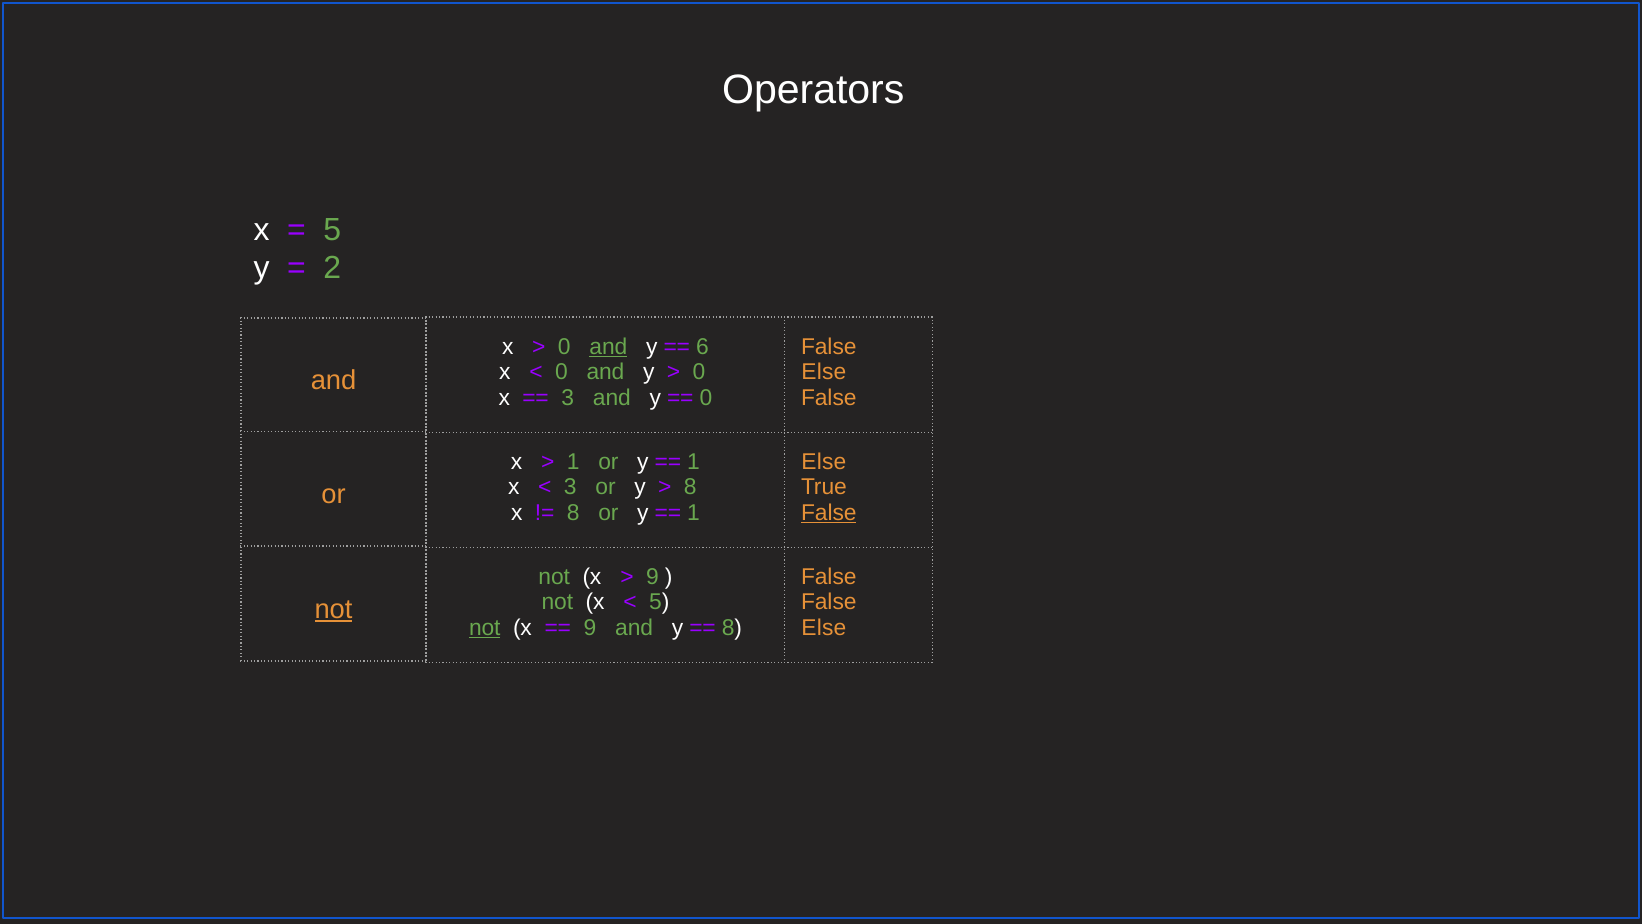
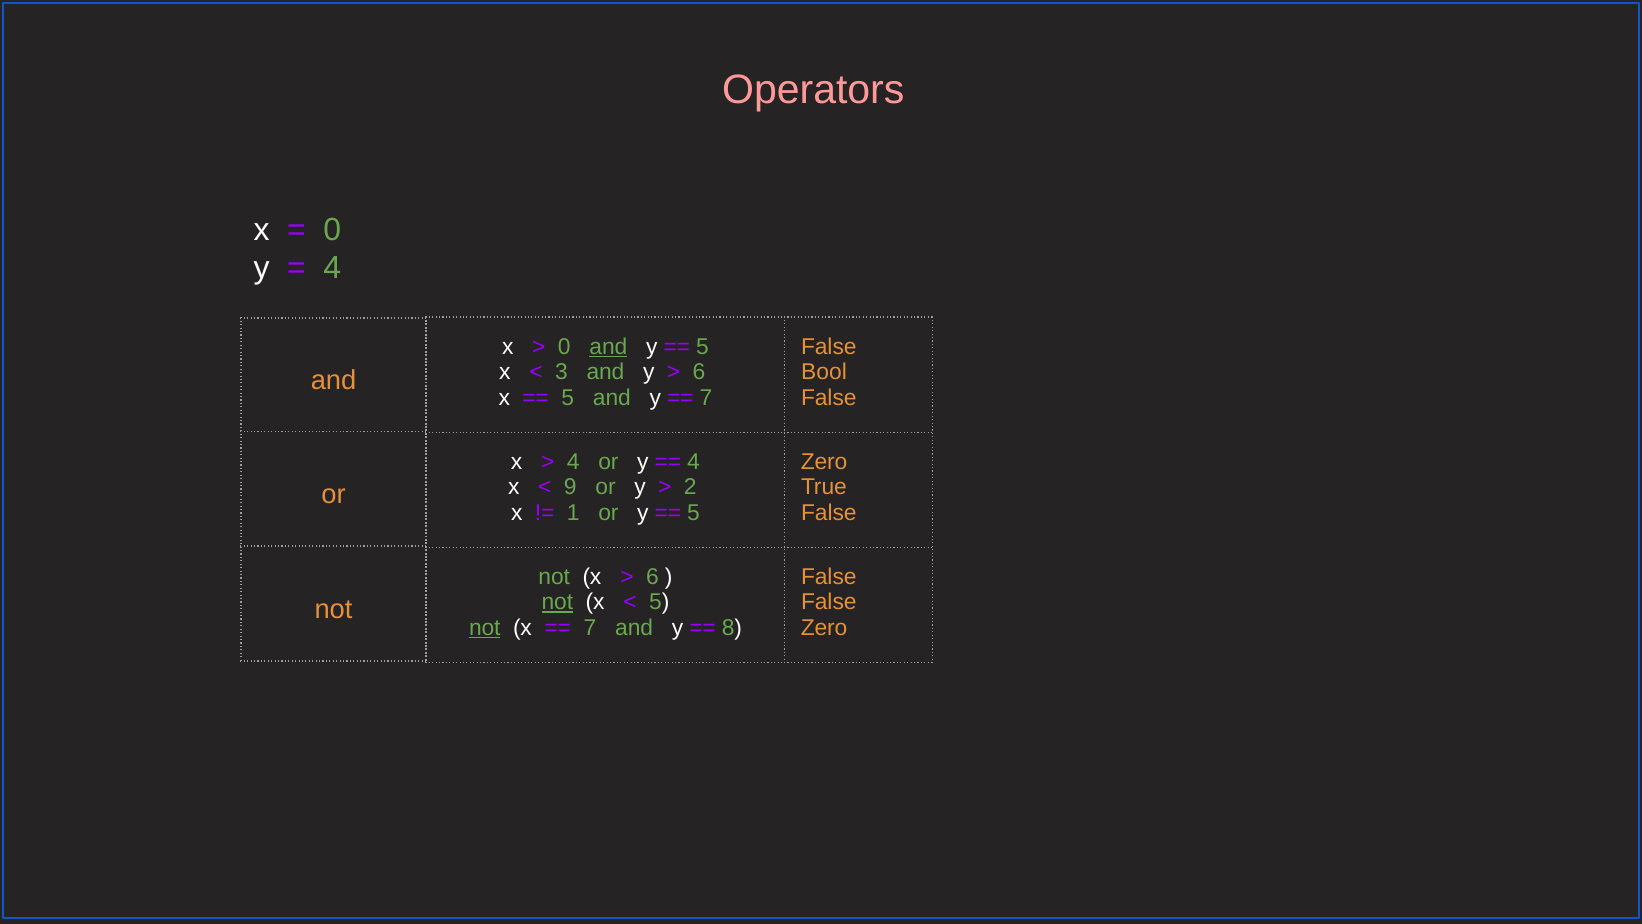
Operators colour: white -> pink
5 at (332, 230): 5 -> 0
2 at (332, 268): 2 -> 4
6 at (702, 346): 6 -> 5
0 at (561, 372): 0 -> 3
0 at (699, 372): 0 -> 6
Else at (824, 372): Else -> Bool
3 at (568, 397): 3 -> 5
0 at (706, 397): 0 -> 7
1 at (573, 461): 1 -> 4
1 at (694, 461): 1 -> 4
Else at (824, 461): Else -> Zero
3 at (570, 487): 3 -> 9
8 at (690, 487): 8 -> 2
8 at (573, 512): 8 -> 1
1 at (694, 512): 1 -> 5
False at (829, 512) underline: present -> none
9 at (652, 576): 9 -> 6
not at (557, 602) underline: none -> present
not at (333, 609) underline: present -> none
9 at (590, 627): 9 -> 7
Else at (824, 627): Else -> Zero
